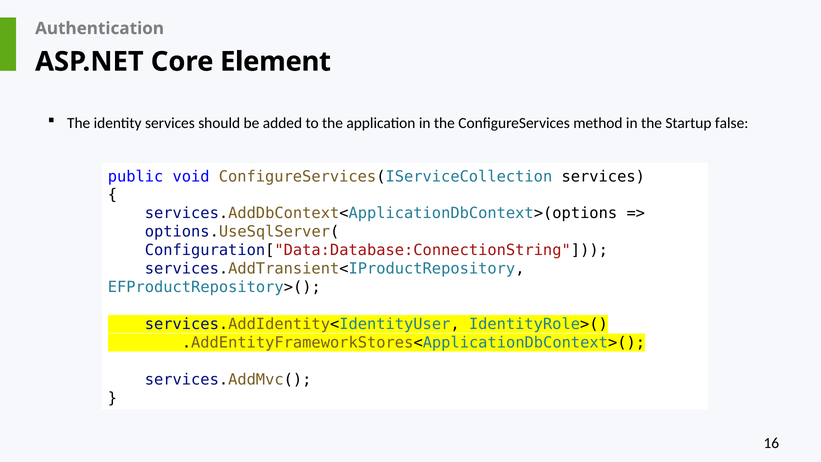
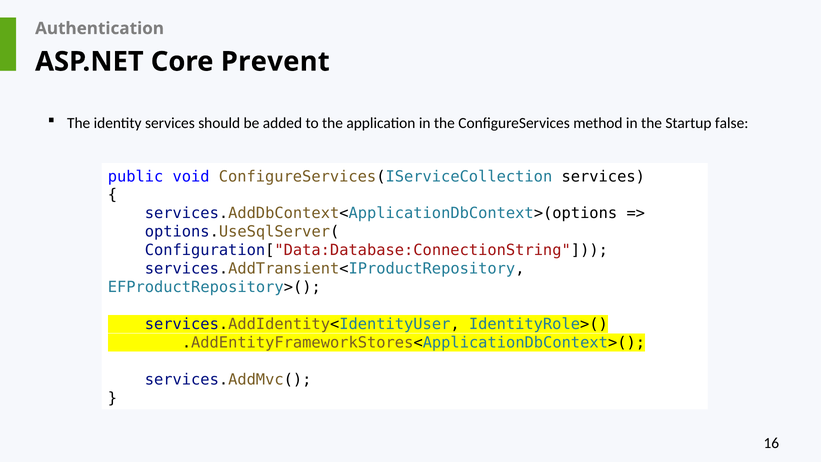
Element: Element -> Prevent
